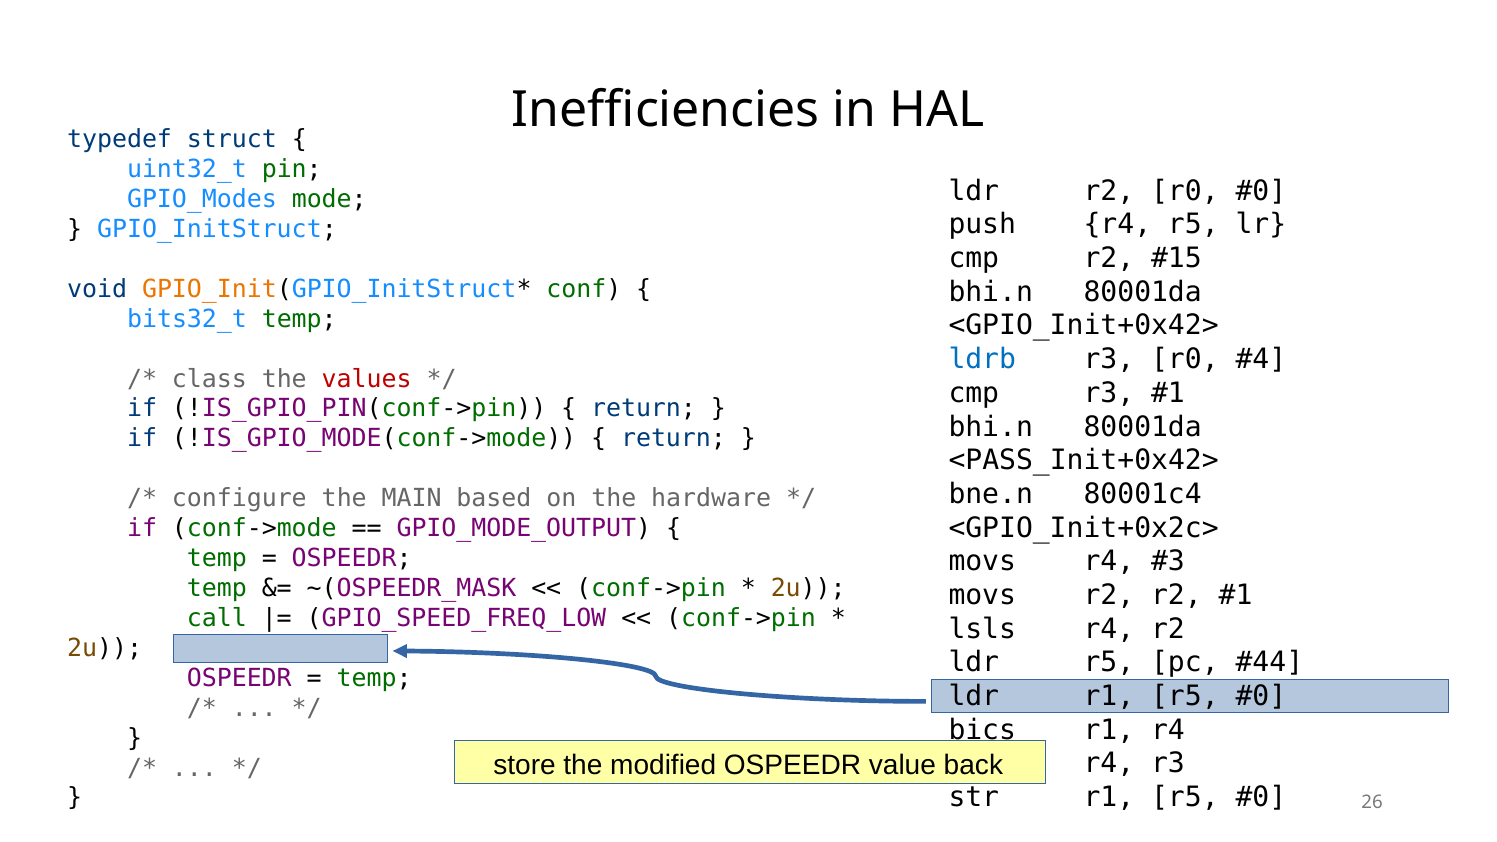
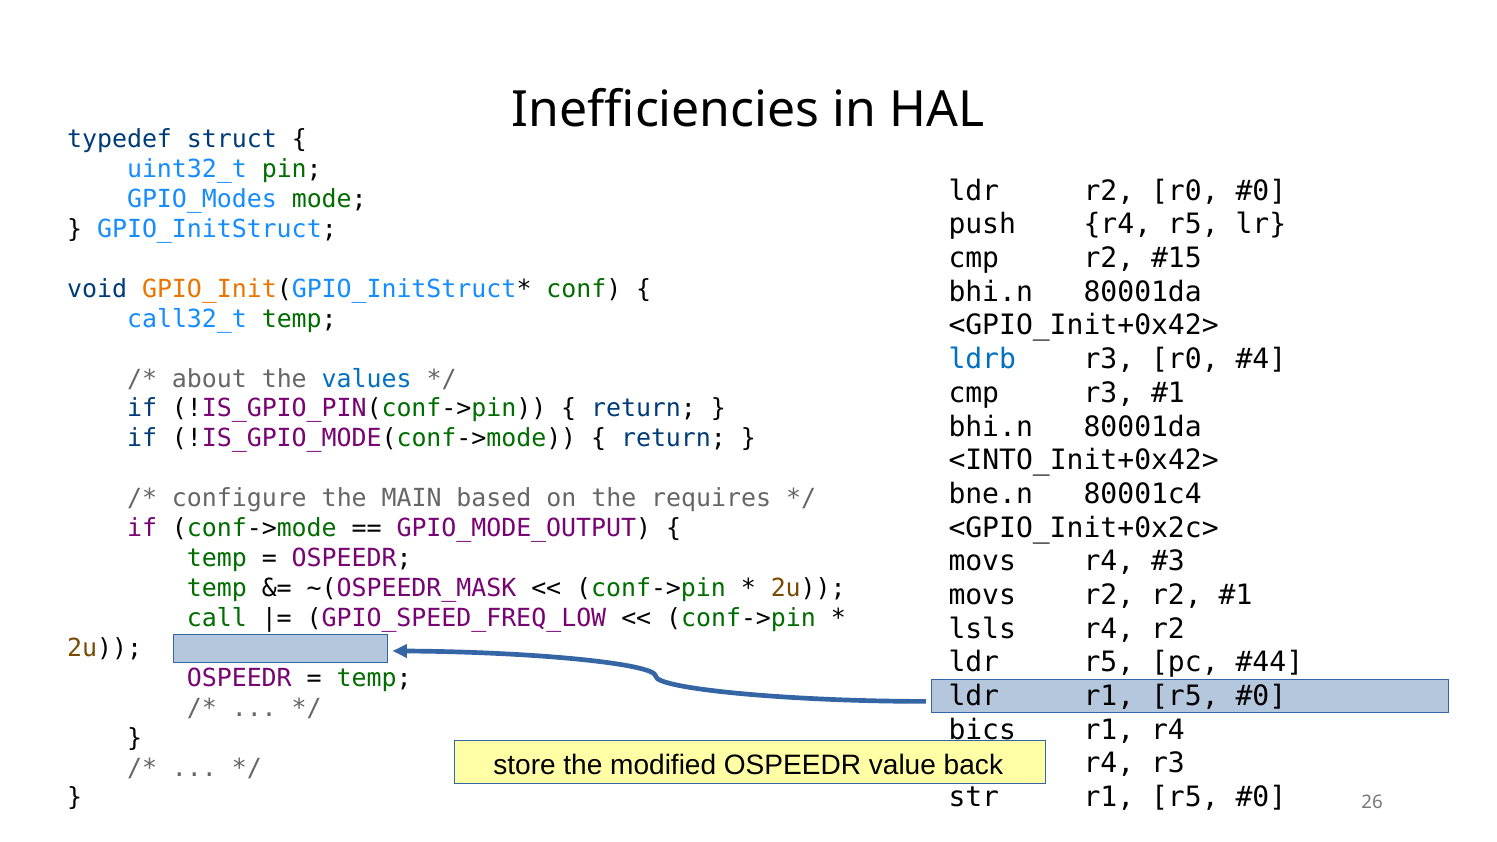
bits32_t: bits32_t -> call32_t
class: class -> about
values colour: red -> blue
<PASS_Init+0x42>: <PASS_Init+0x42> -> <INTO_Init+0x42>
hardware: hardware -> requires
